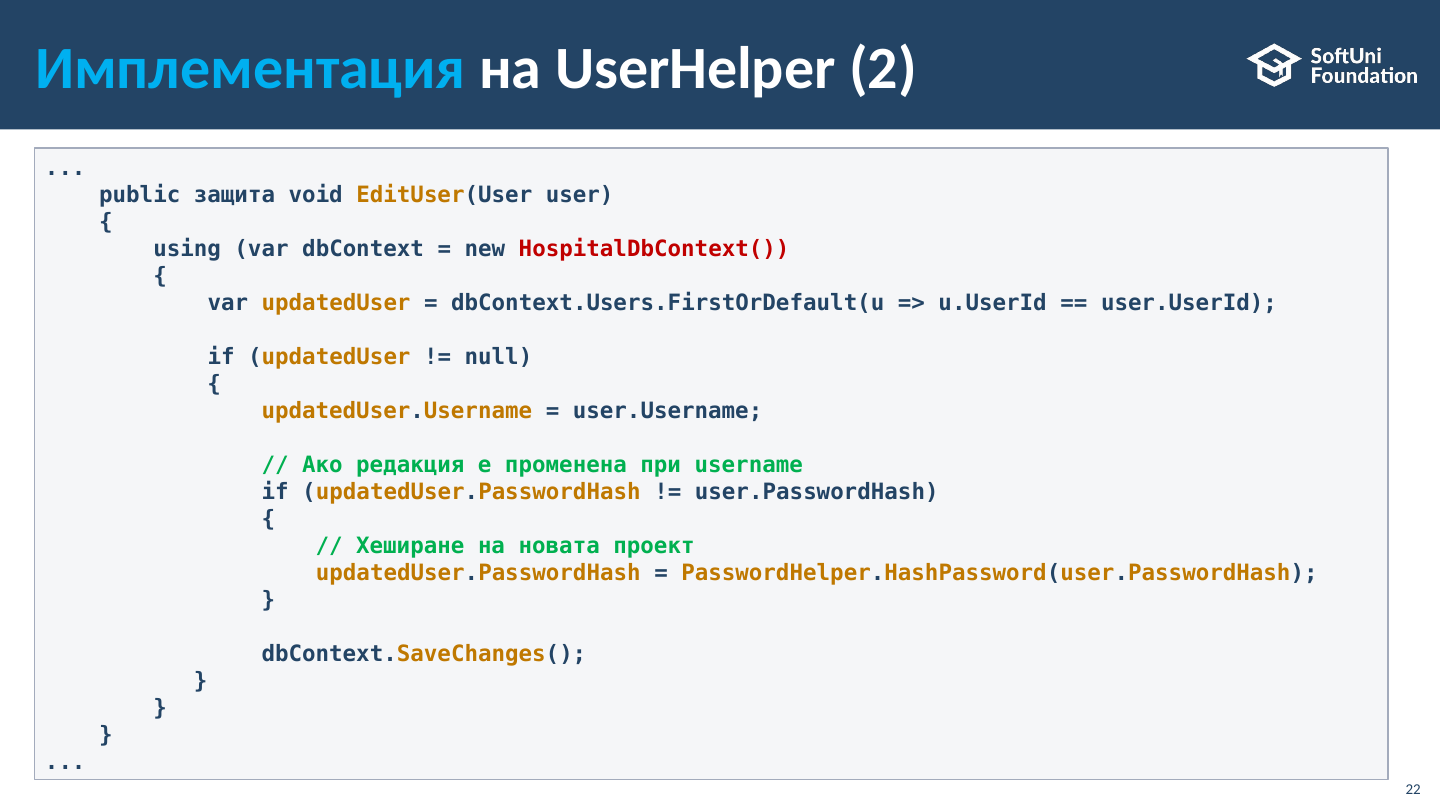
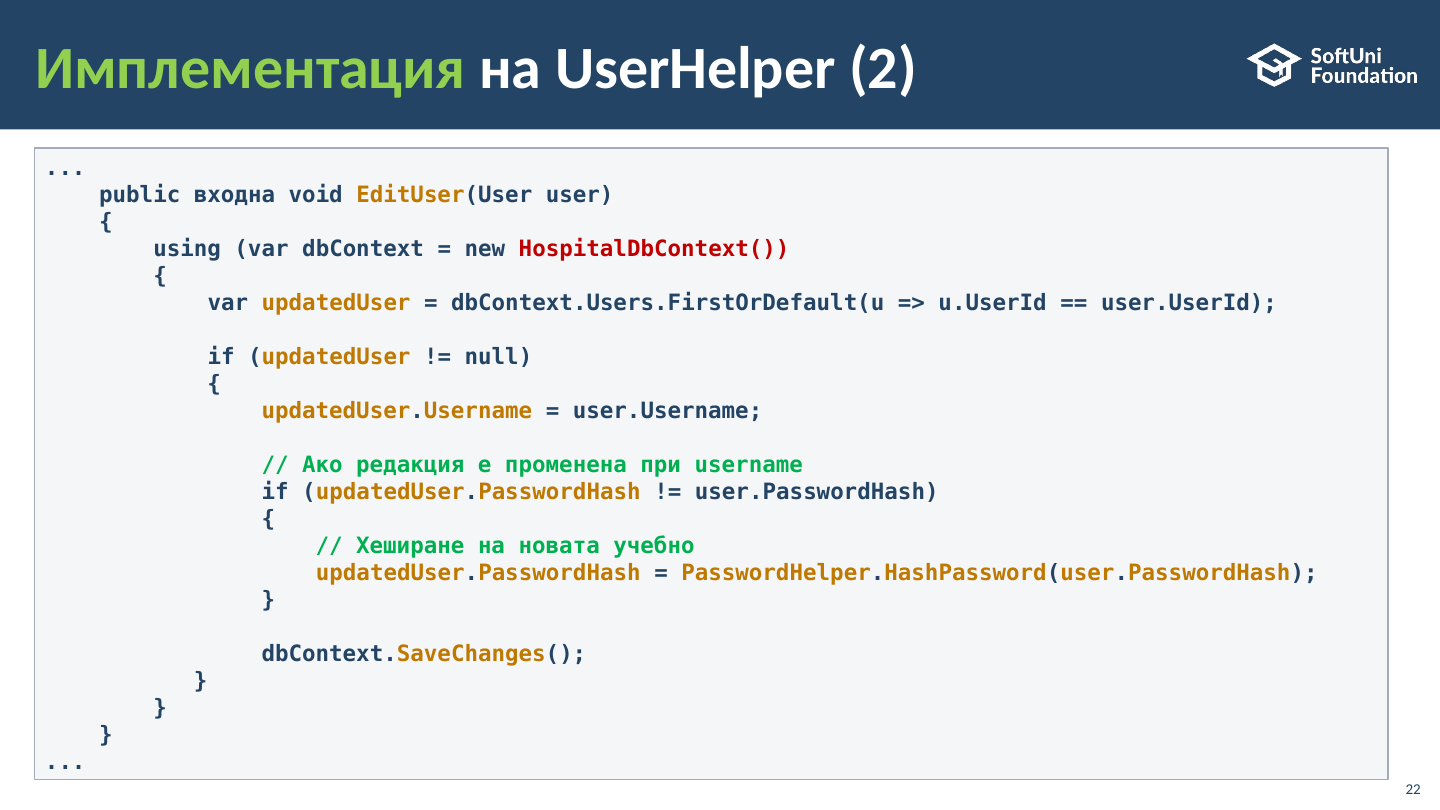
Имплементация colour: light blue -> light green
защита: защита -> входна
проект: проект -> учебно
